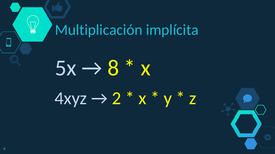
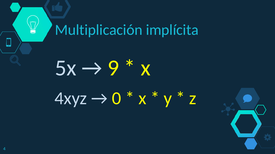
8: 8 -> 9
2: 2 -> 0
